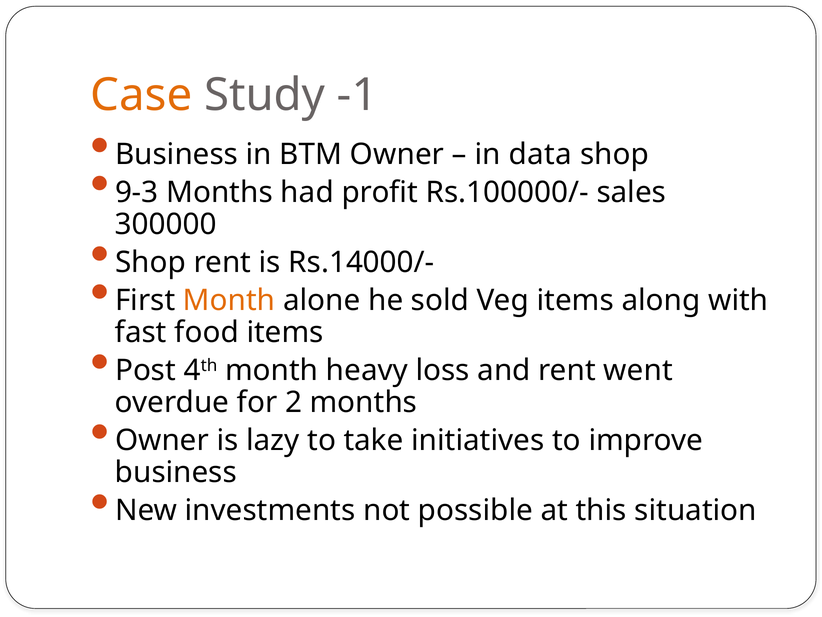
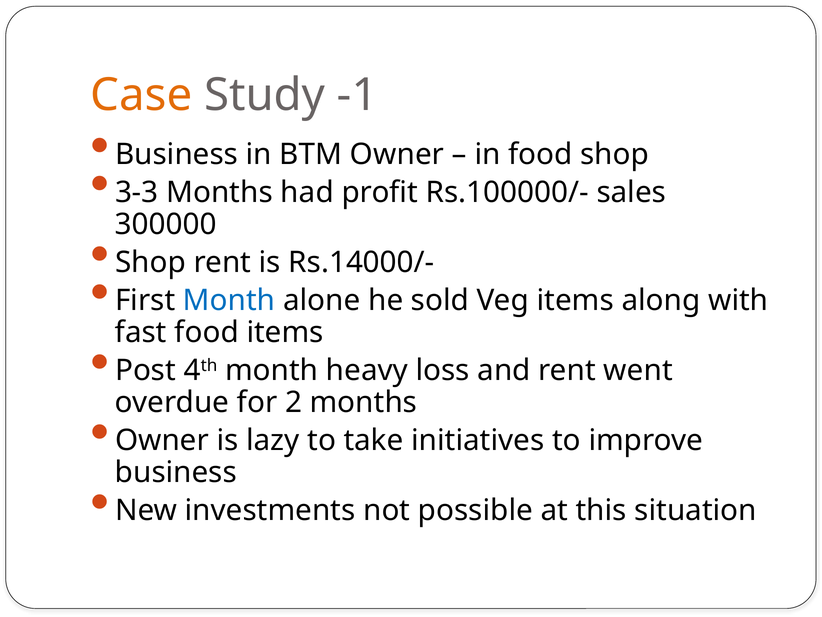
in data: data -> food
9-3: 9-3 -> 3-3
Month at (229, 300) colour: orange -> blue
